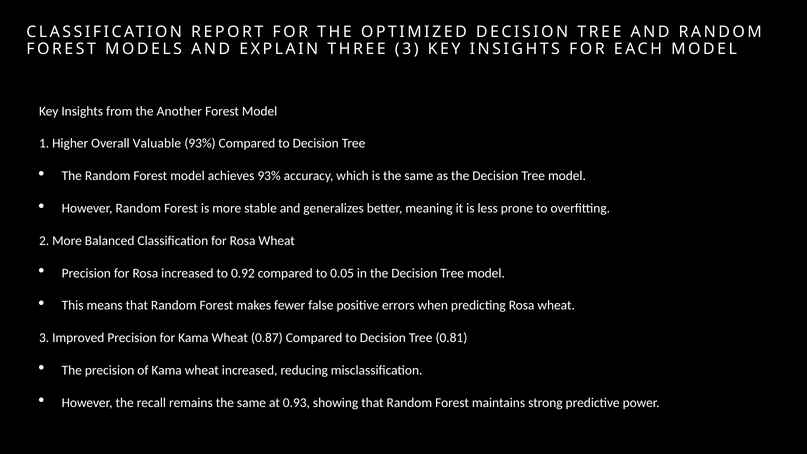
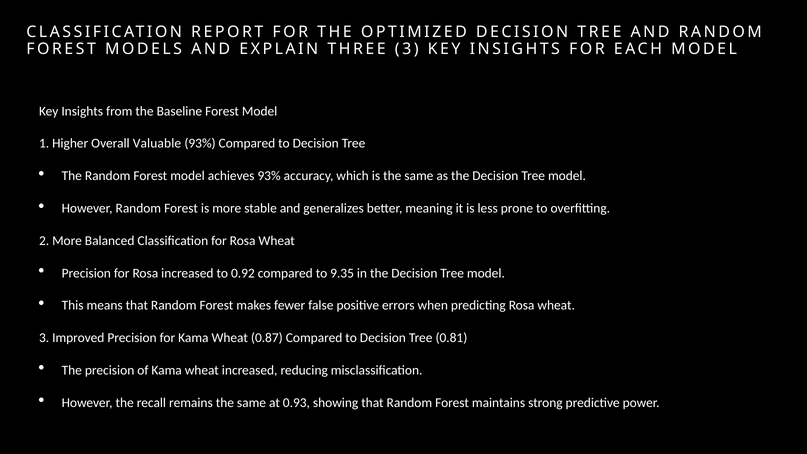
Another: Another -> Baseline
0.05: 0.05 -> 9.35
